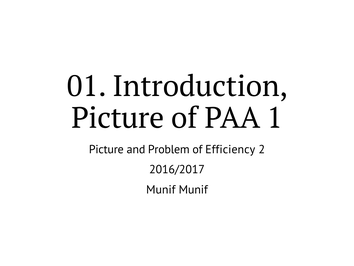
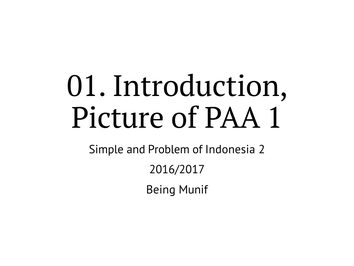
Picture at (106, 149): Picture -> Simple
Efficiency: Efficiency -> Indonesia
Munif at (161, 189): Munif -> Being
